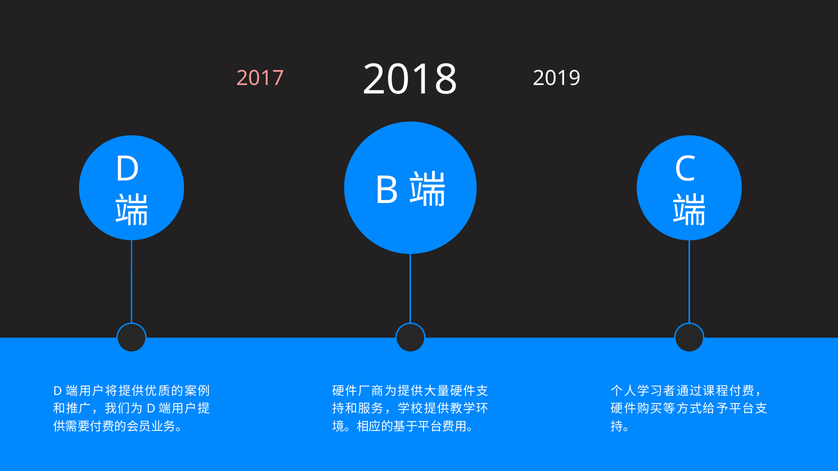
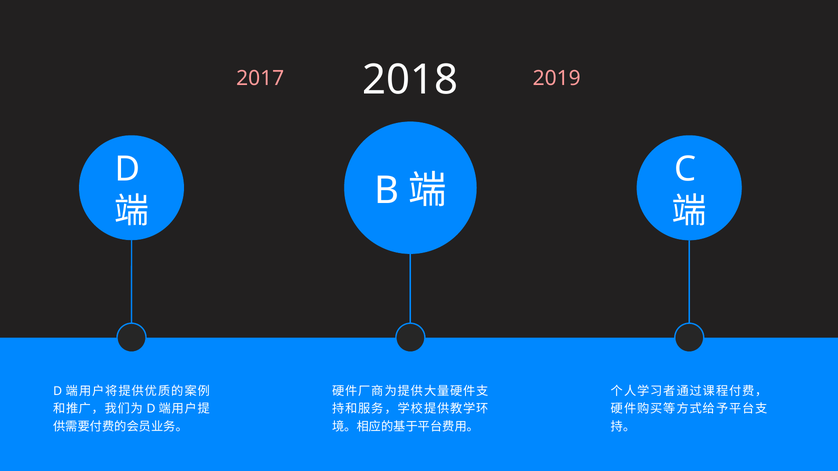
2019 colour: white -> pink
